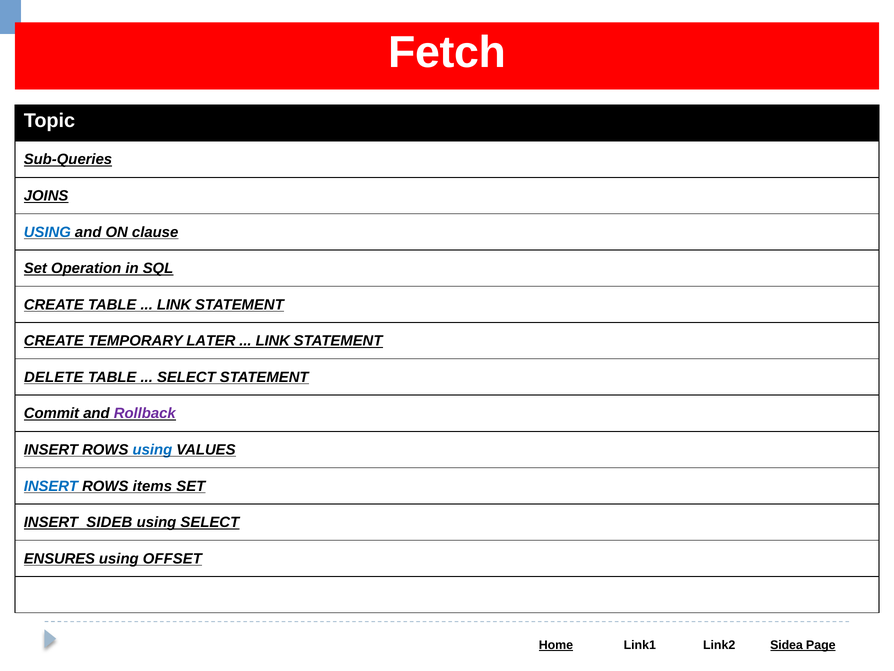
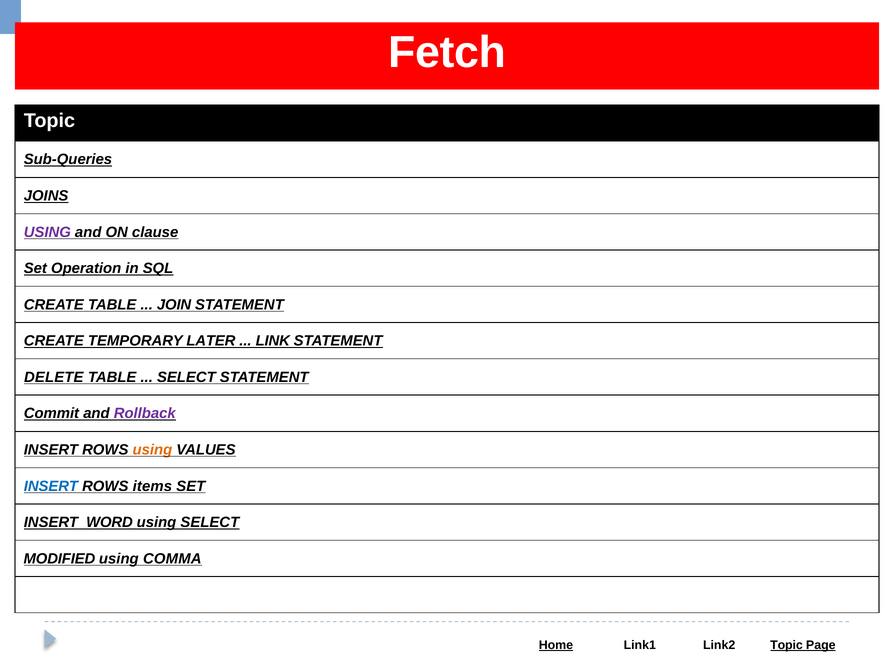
USING at (47, 232) colour: blue -> purple
LINK at (174, 304): LINK -> JOIN
using at (152, 449) colour: blue -> orange
SIDEB: SIDEB -> WORD
ENSURES: ENSURES -> MODIFIED
OFFSET: OFFSET -> COMMA
Sidea at (787, 645): Sidea -> Topic
